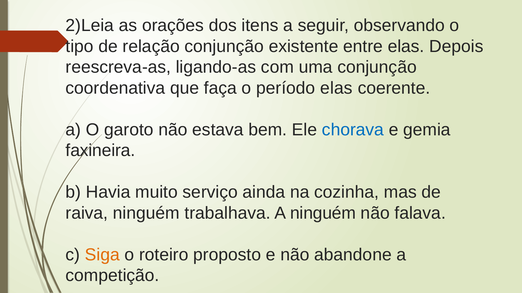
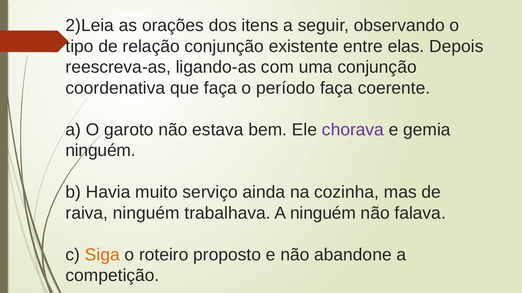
período elas: elas -> faça
chorava colour: blue -> purple
faxineira at (100, 151): faxineira -> ninguém
